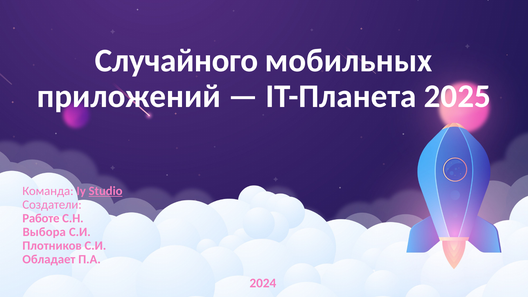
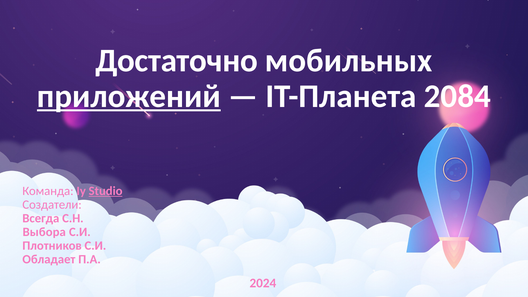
Случайного: Случайного -> Достаточно
приложений underline: none -> present
2025: 2025 -> 2084
Работе: Работе -> Всегда
